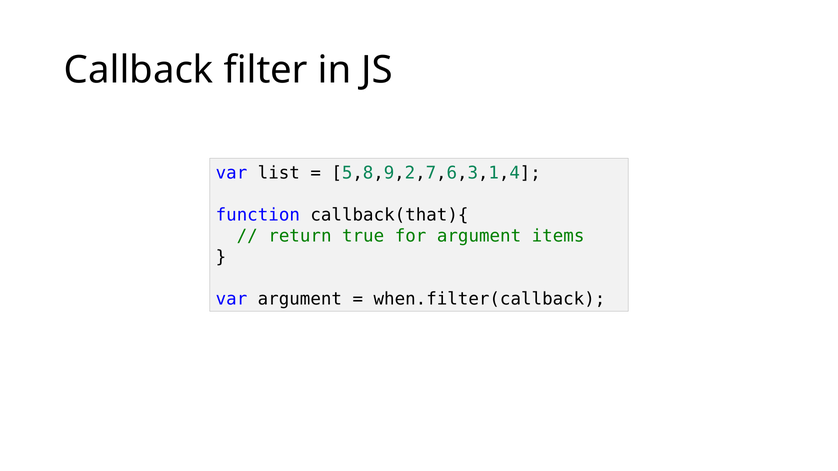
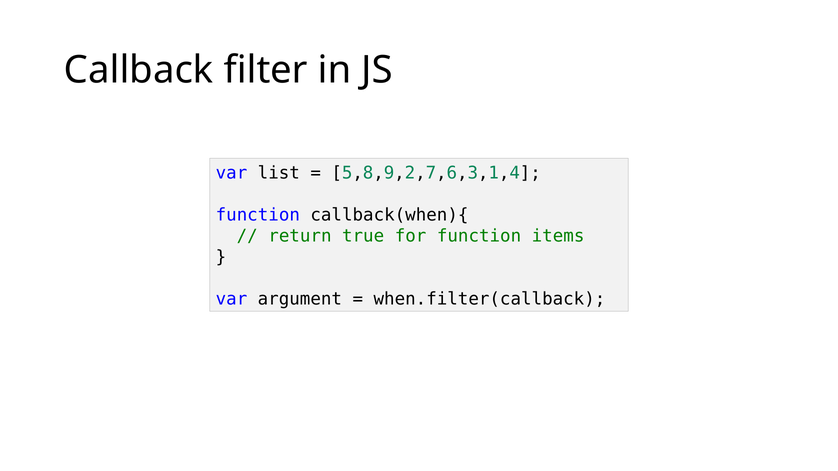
callback(that){: callback(that){ -> callback(when){
for argument: argument -> function
